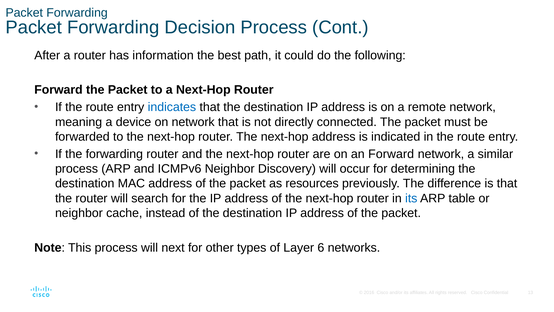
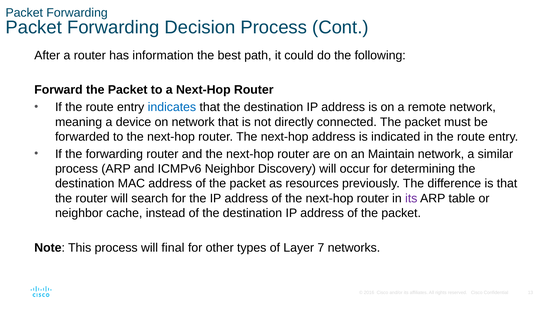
an Forward: Forward -> Maintain
its at (411, 198) colour: blue -> purple
next: next -> final
6: 6 -> 7
